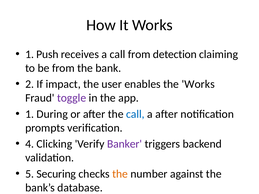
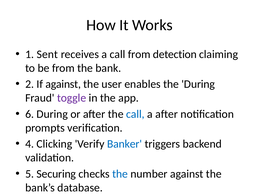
1 Push: Push -> Sent
If impact: impact -> against
the Works: Works -> During
1 at (30, 114): 1 -> 6
Banker colour: purple -> blue
the at (120, 174) colour: orange -> blue
